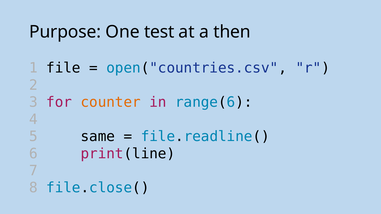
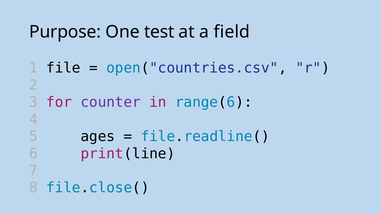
then: then -> field
counter colour: orange -> purple
same: same -> ages
